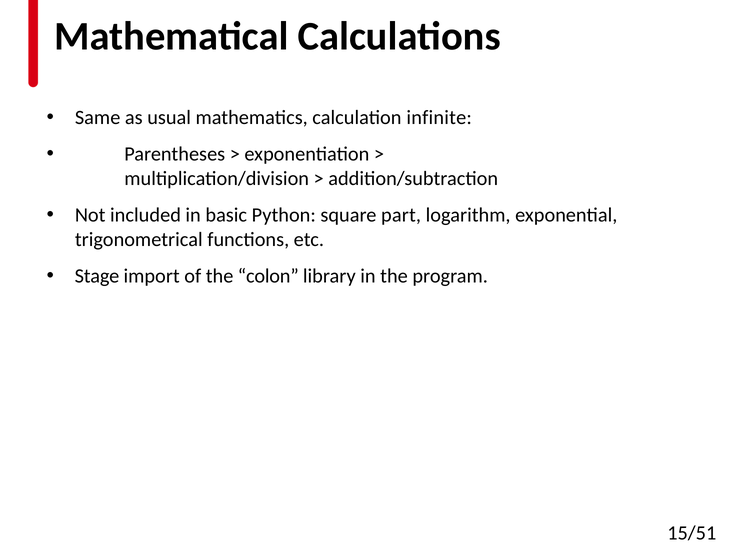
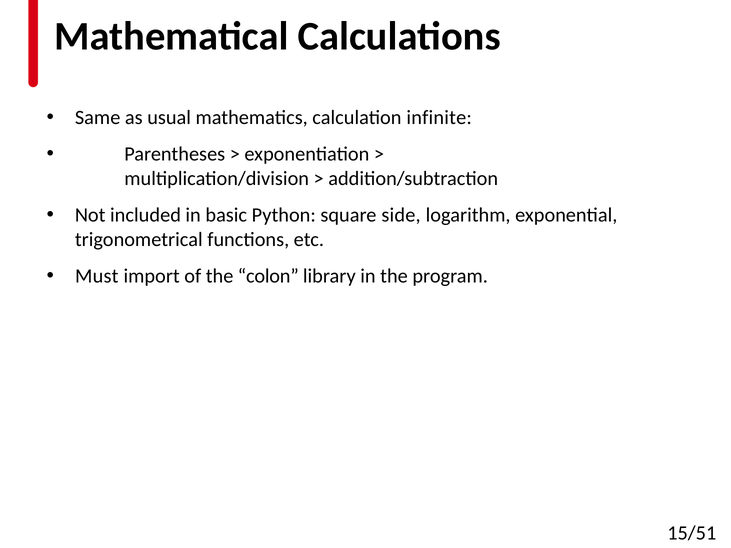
part: part -> side
Stage: Stage -> Must
